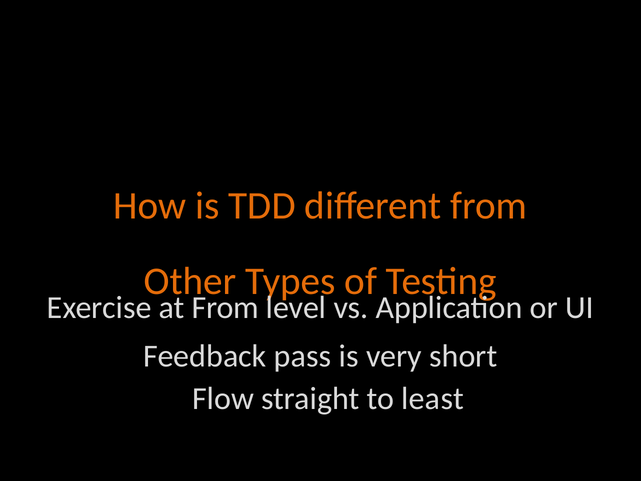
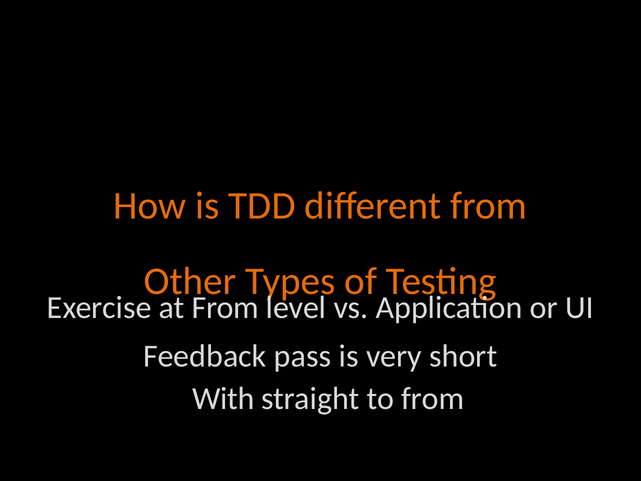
Flow: Flow -> With
to least: least -> from
